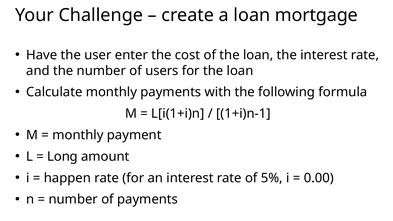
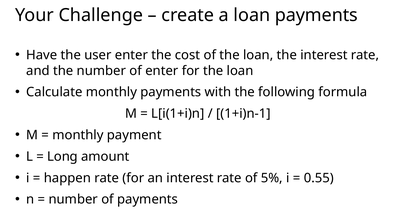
loan mortgage: mortgage -> payments
of users: users -> enter
0.00: 0.00 -> 0.55
